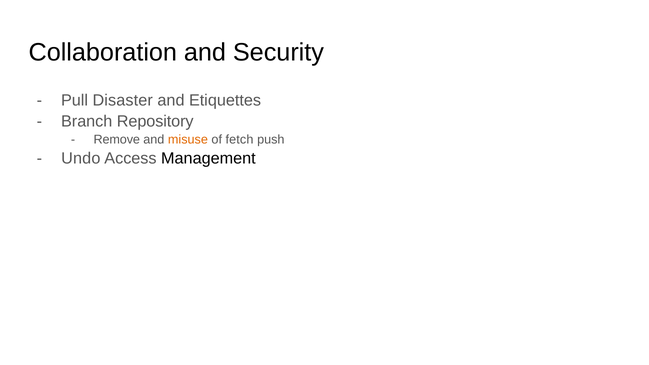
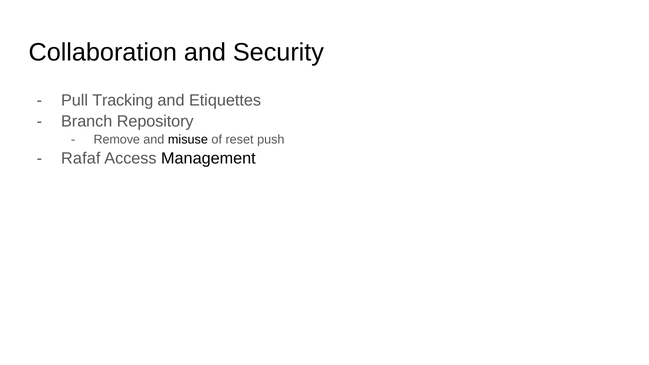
Disaster: Disaster -> Tracking
misuse colour: orange -> black
fetch: fetch -> reset
Undo: Undo -> Rafaf
